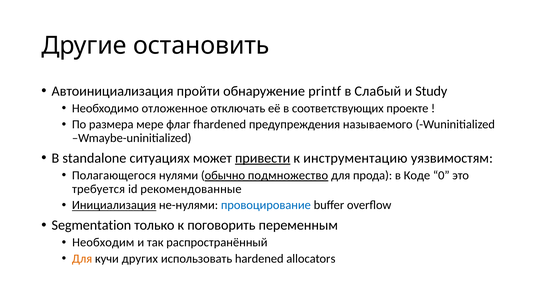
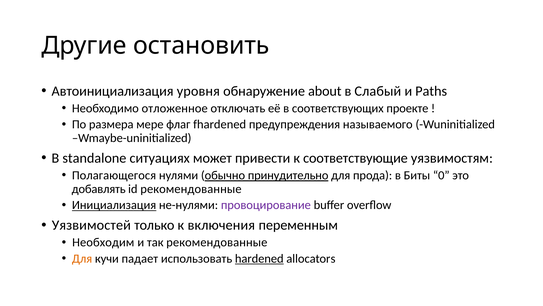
пройти: пройти -> уровня
printf: printf -> about
Study: Study -> Paths
привести underline: present -> none
инструментацию: инструментацию -> соответствующие
подмножество: подмножество -> принудительно
Коде: Коде -> Биты
требуется: требуется -> добавлять
провоцирование colour: blue -> purple
Segmentation: Segmentation -> Уязвимостей
поговорить: поговорить -> включения
так распространённый: распространённый -> рекомендованные
других: других -> падает
hardened underline: none -> present
